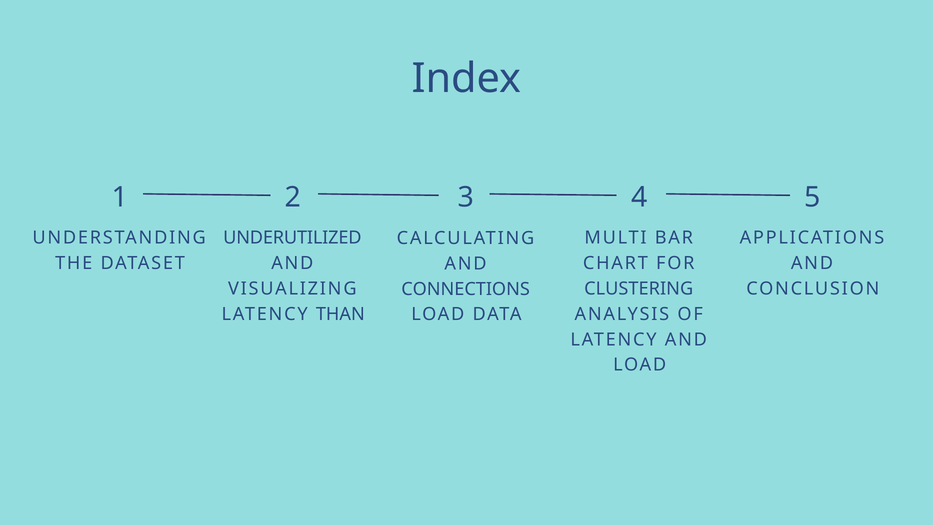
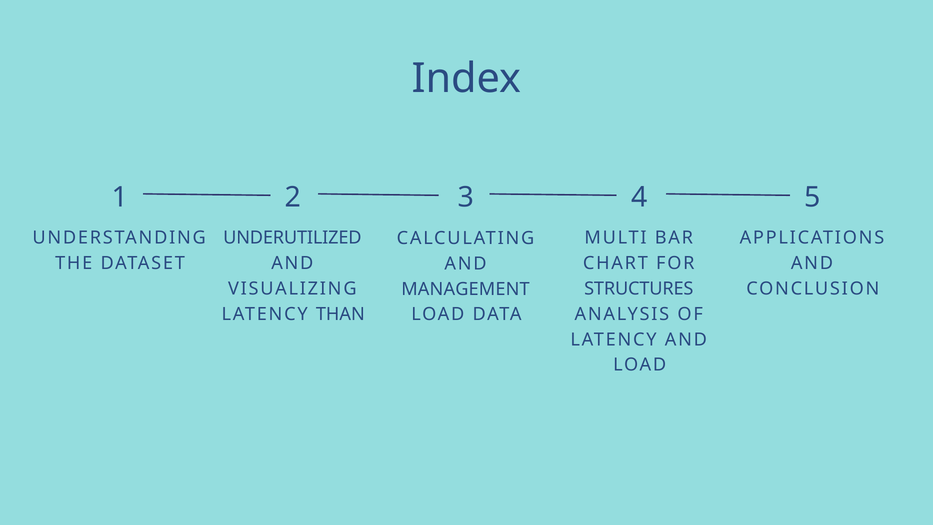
CLUSTERING: CLUSTERING -> STRUCTURES
CONNECTIONS: CONNECTIONS -> MANAGEMENT
